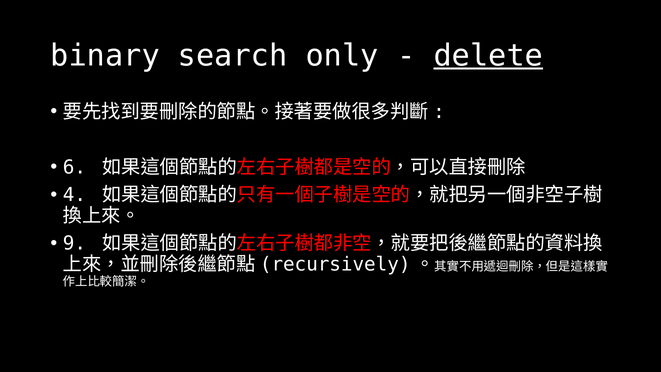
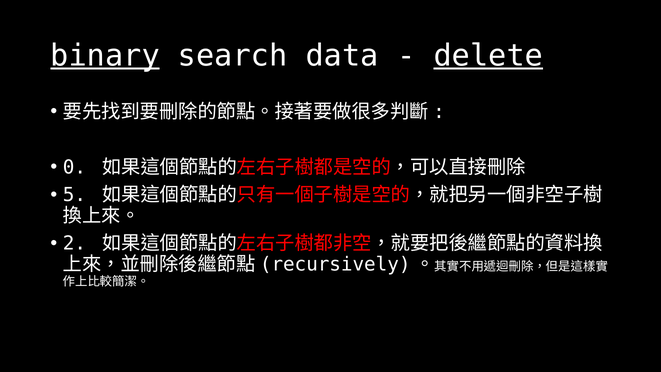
binary underline: none -> present
only: only -> data
6: 6 -> 0
4: 4 -> 5
9: 9 -> 2
